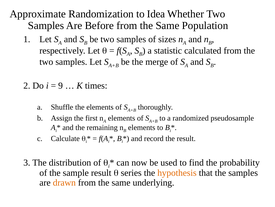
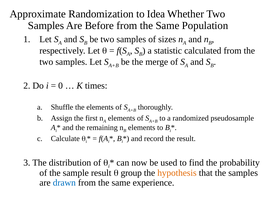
9: 9 -> 0
series: series -> group
drawn colour: orange -> blue
underlying: underlying -> experience
